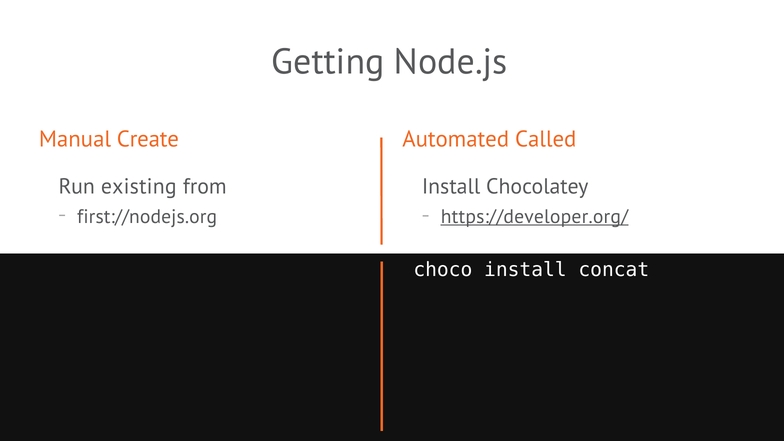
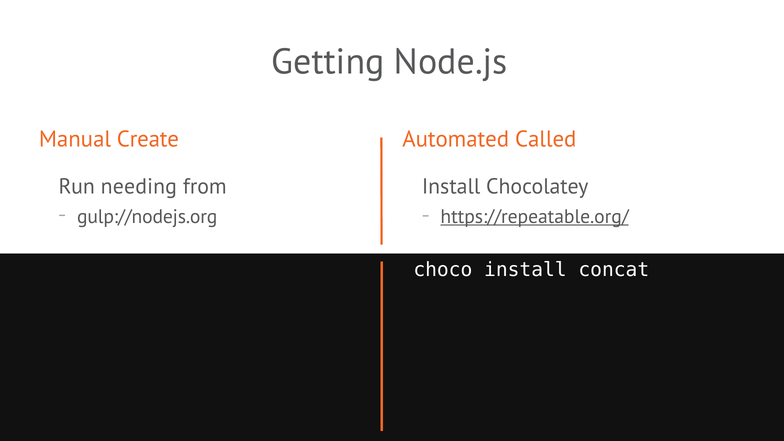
existing: existing -> needing
first://nodejs.org: first://nodejs.org -> gulp://nodejs.org
https://developer.org/: https://developer.org/ -> https://repeatable.org/
